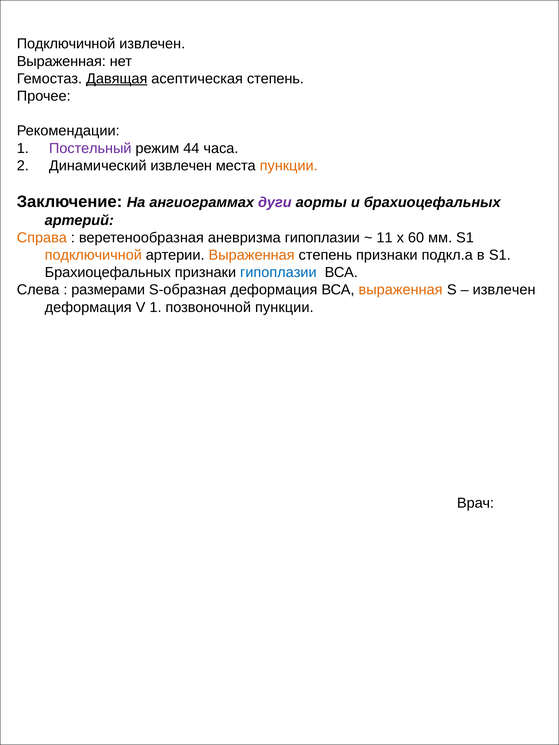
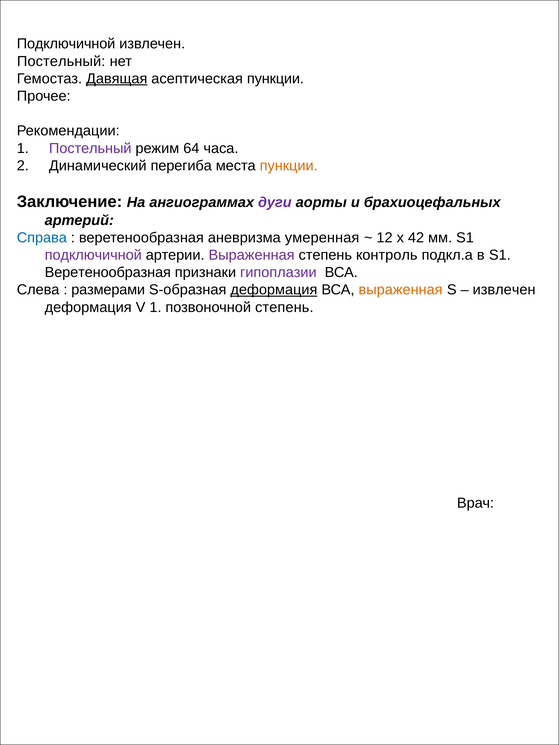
Выраженная at (61, 61): Выраженная -> Постельный
асептическая степень: степень -> пункции
44: 44 -> 64
Динамический извлечен: извлечен -> перегиба
Справа colour: orange -> blue
аневризма гипоплазии: гипоплазии -> умеренная
11: 11 -> 12
60: 60 -> 42
подключичной at (93, 255) colour: orange -> purple
Выраженная at (252, 255) colour: orange -> purple
степень признаки: признаки -> контроль
Брахиоцефальных at (108, 273): Брахиоцефальных -> Веретенообразная
гипоплазии at (278, 273) colour: blue -> purple
деформация at (274, 290) underline: none -> present
позвоночной пункции: пункции -> степень
